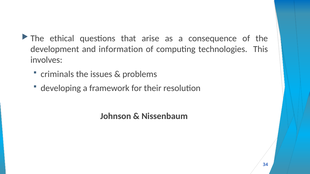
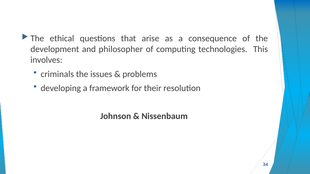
information: information -> philosopher
